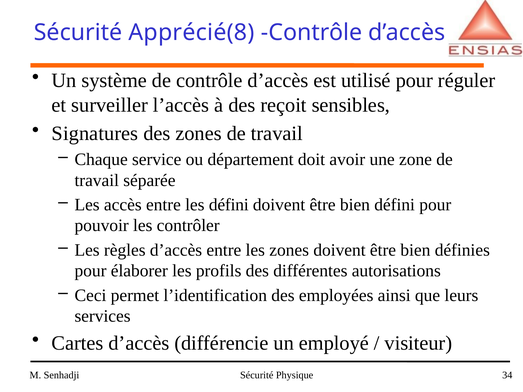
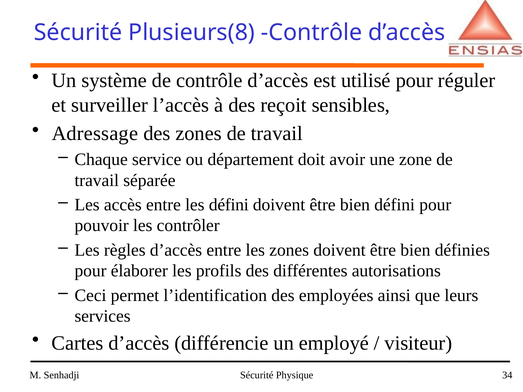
Apprécié(8: Apprécié(8 -> Plusieurs(8
Signatures: Signatures -> Adressage
